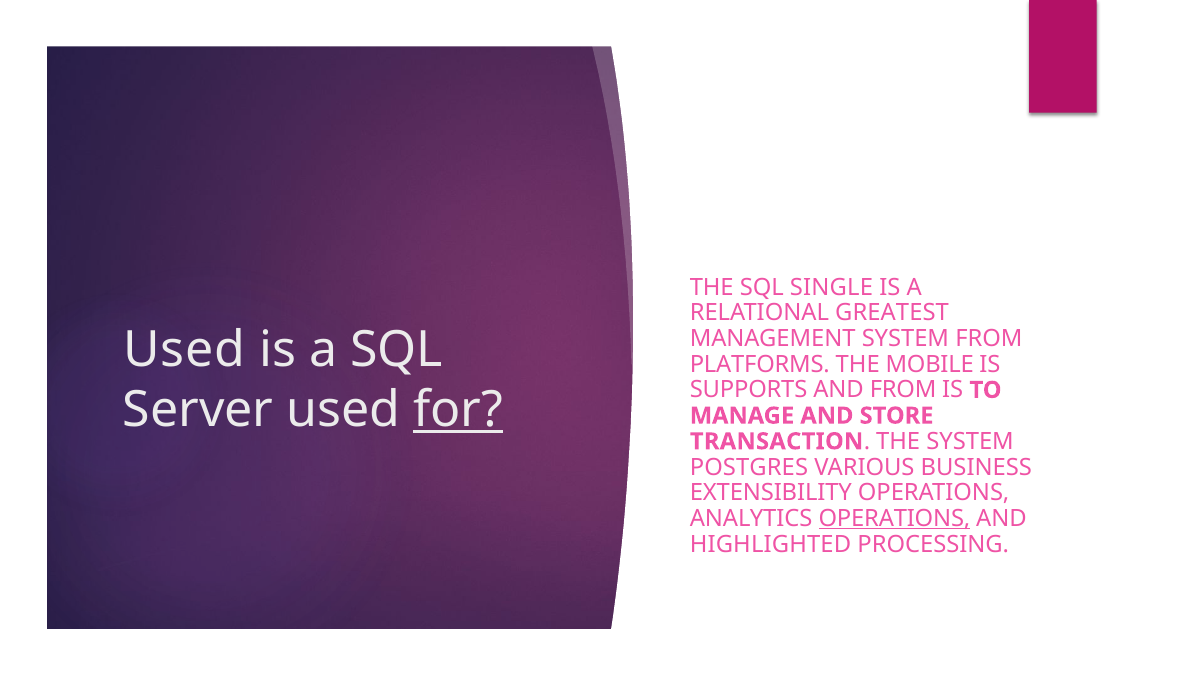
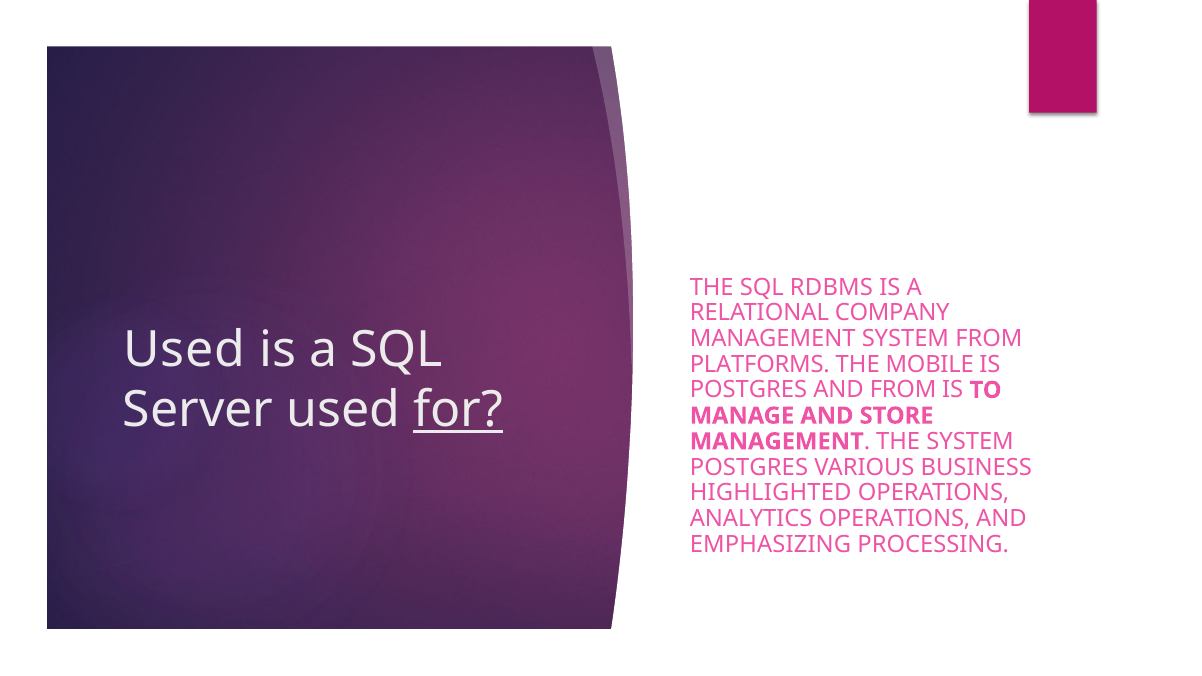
SINGLE: SINGLE -> RDBMS
GREATEST: GREATEST -> COMPANY
SUPPORTS at (749, 390): SUPPORTS -> POSTGRES
TRANSACTION at (777, 442): TRANSACTION -> MANAGEMENT
EXTENSIBILITY: EXTENSIBILITY -> HIGHLIGHTED
OPERATIONS at (894, 519) underline: present -> none
HIGHLIGHTED: HIGHLIGHTED -> EMPHASIZING
